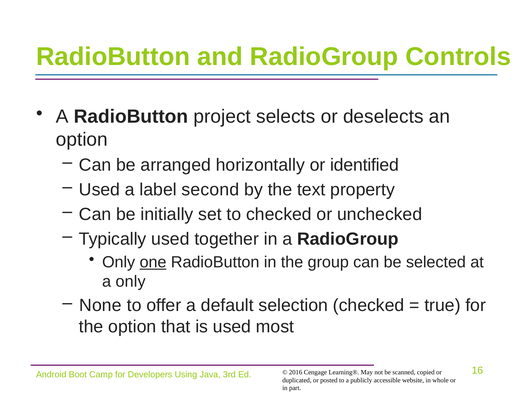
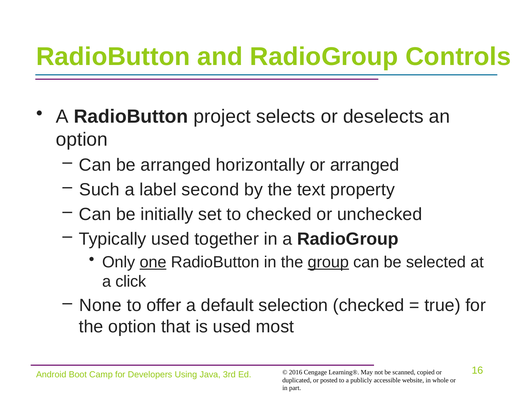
or identified: identified -> arranged
Used at (100, 190): Used -> Such
group underline: none -> present
a only: only -> click
